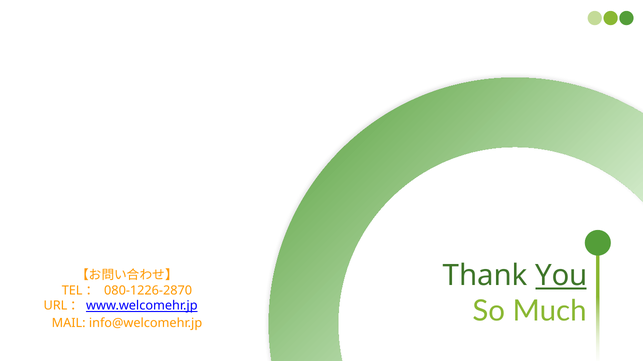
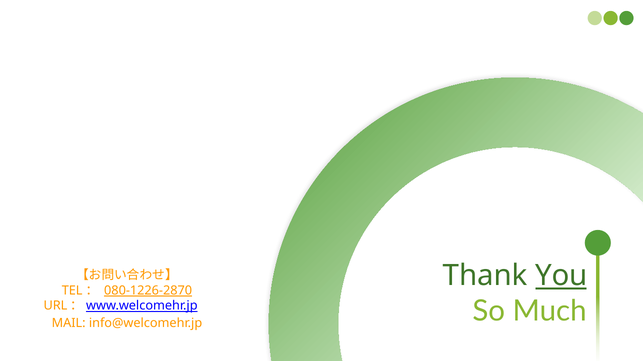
080-1226-2870 underline: none -> present
